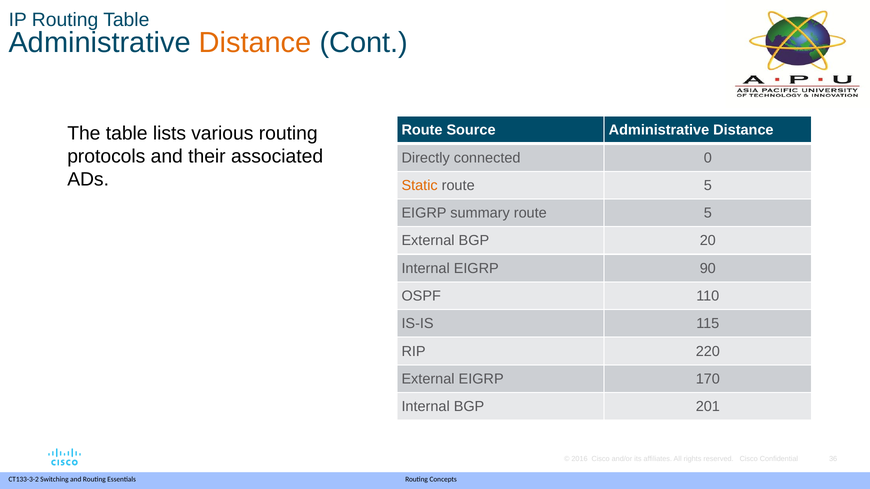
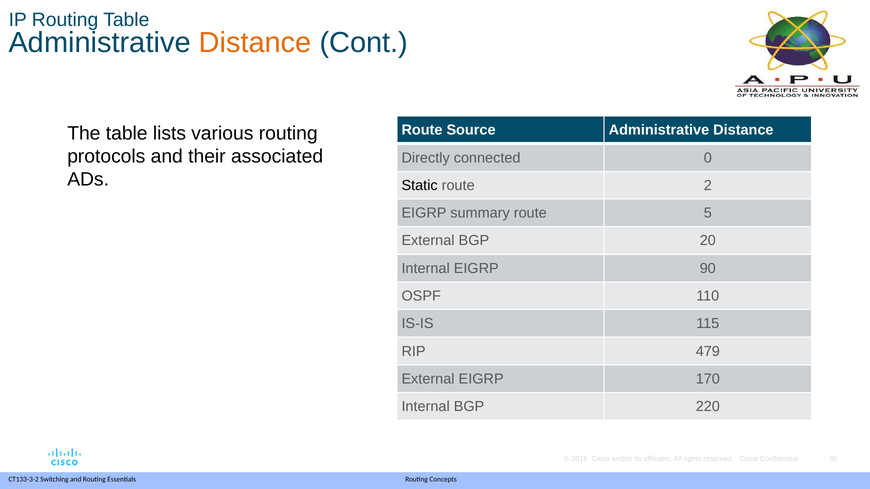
Static colour: orange -> black
5 at (708, 186): 5 -> 2
220: 220 -> 479
201: 201 -> 220
